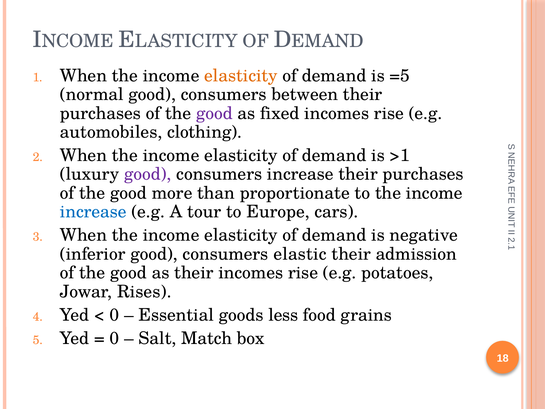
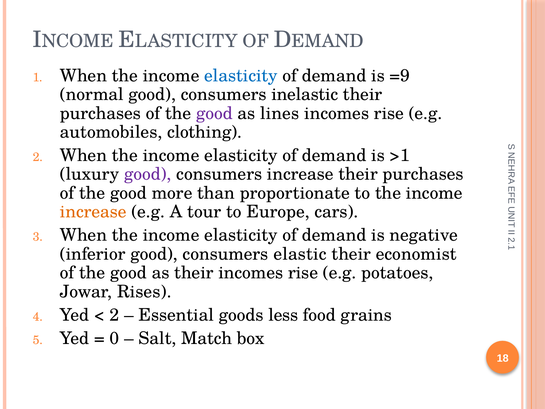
elasticity at (241, 76) colour: orange -> blue
=5: =5 -> =9
between: between -> inelastic
fixed: fixed -> lines
increase at (93, 212) colour: blue -> orange
admission: admission -> economist
0 at (114, 315): 0 -> 2
